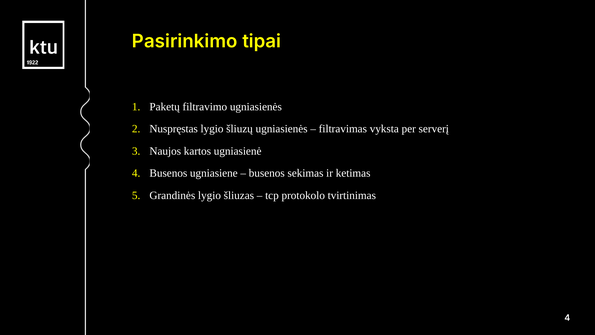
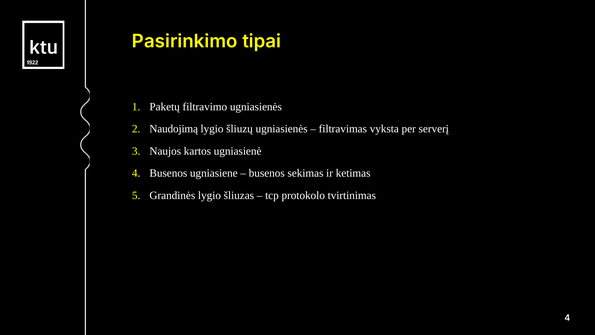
Nuspręstas: Nuspręstas -> Naudojimą
